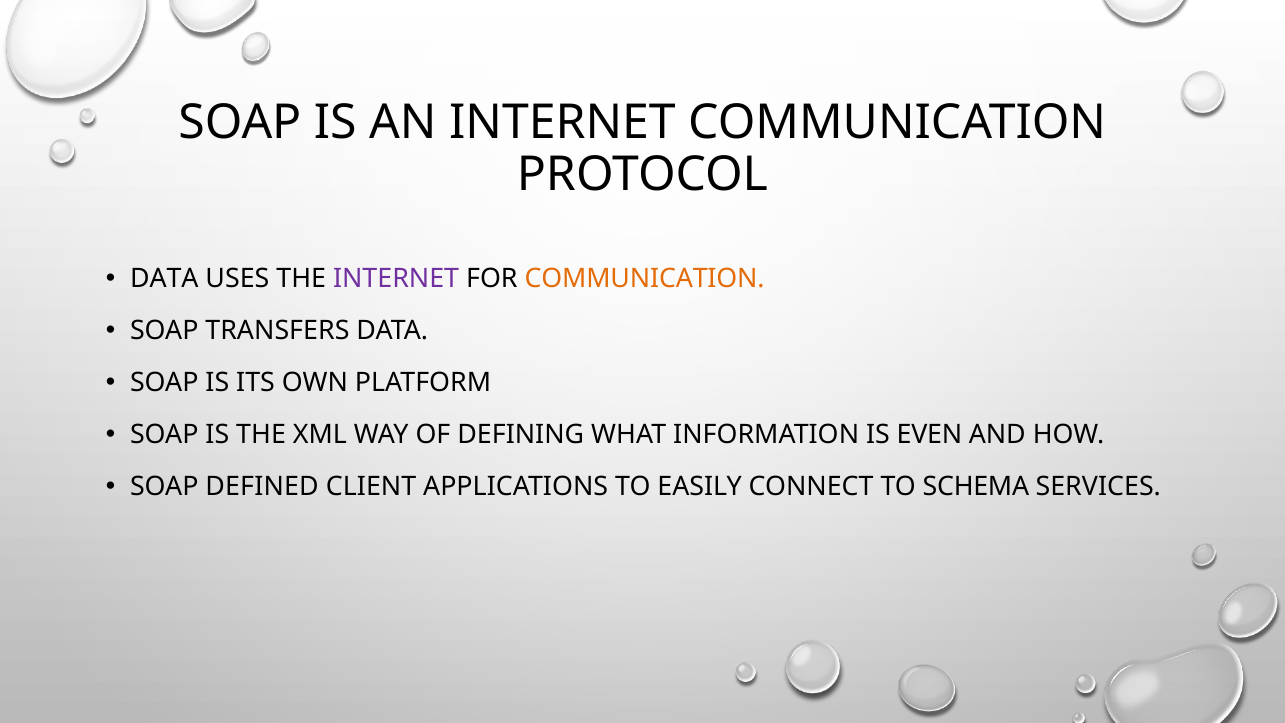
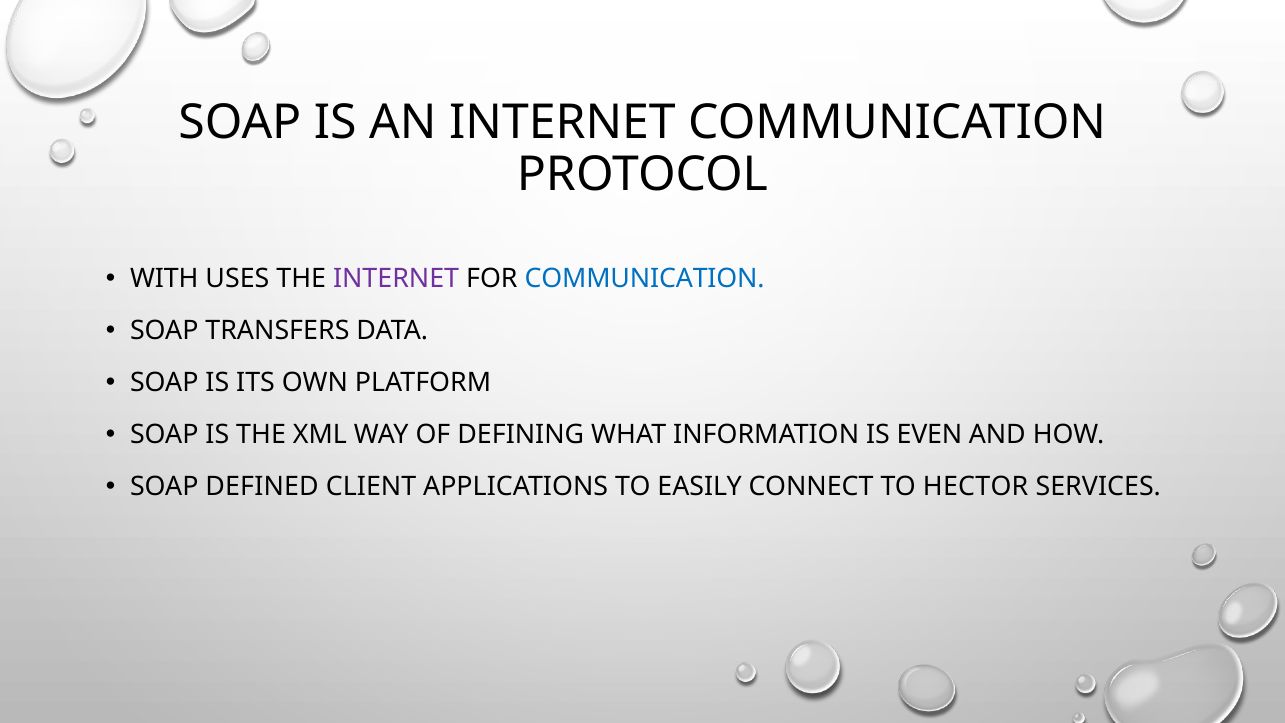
DATA at (164, 279): DATA -> WITH
COMMUNICATION at (645, 279) colour: orange -> blue
SCHEMA: SCHEMA -> HECTOR
